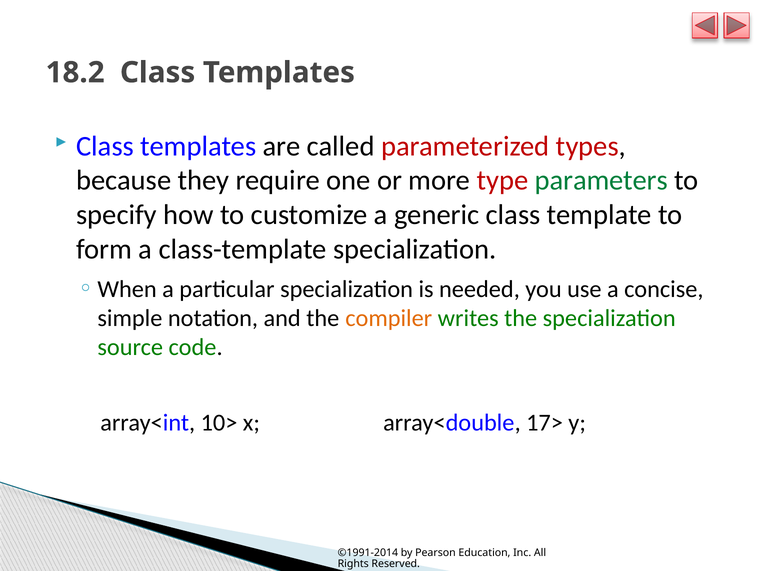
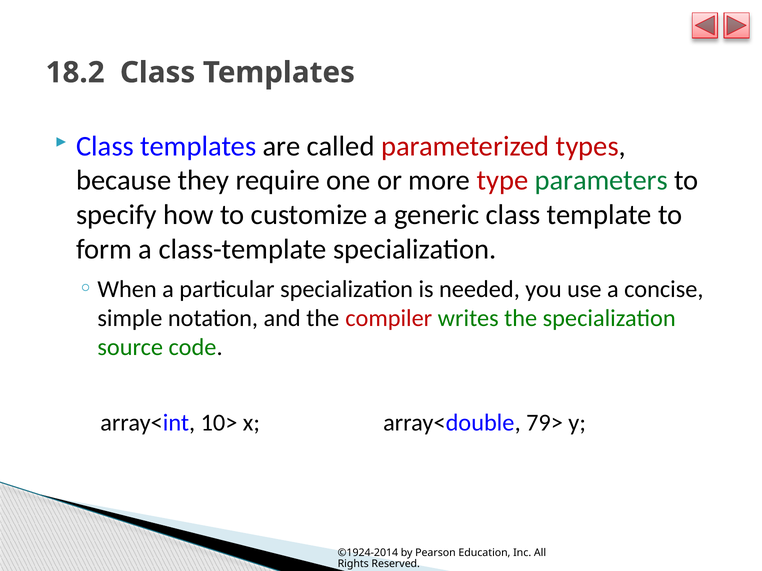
compiler colour: orange -> red
17>: 17> -> 79>
©1991-2014: ©1991-2014 -> ©1924-2014
